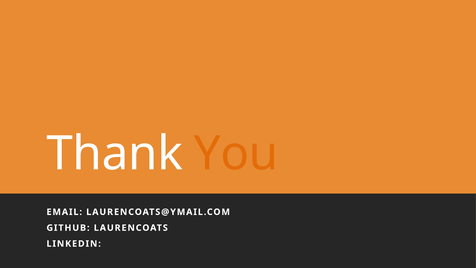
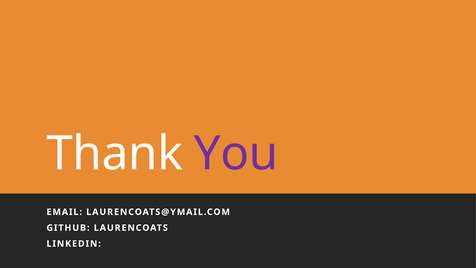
You colour: orange -> purple
